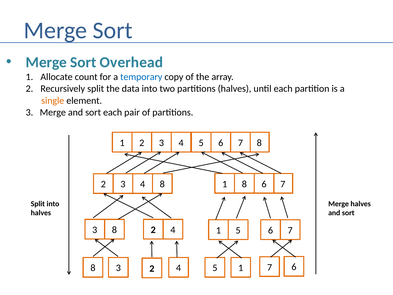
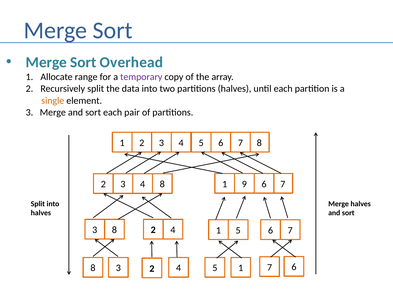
count: count -> range
temporary colour: blue -> purple
2 1 8: 8 -> 9
